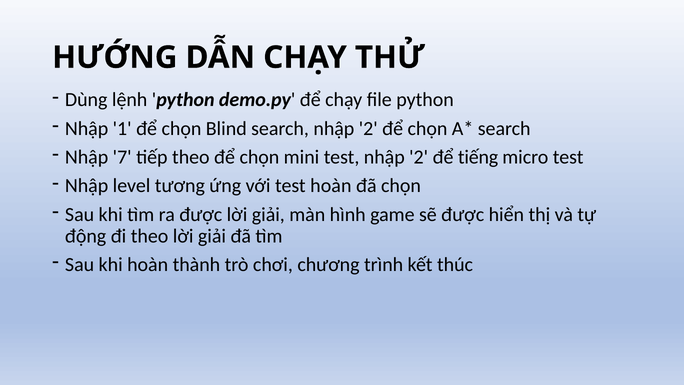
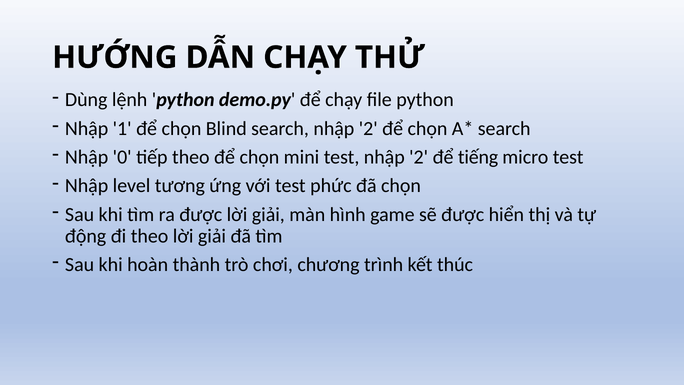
7: 7 -> 0
test hoàn: hoàn -> phức
